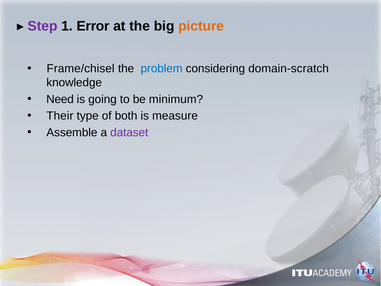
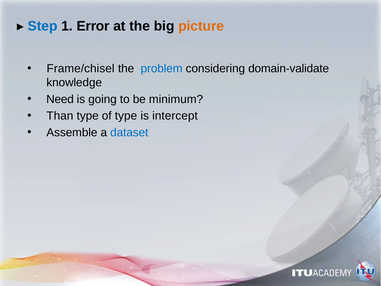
Step colour: purple -> blue
domain-scratch: domain-scratch -> domain-validate
Their: Their -> Than
of both: both -> type
measure: measure -> intercept
dataset colour: purple -> blue
